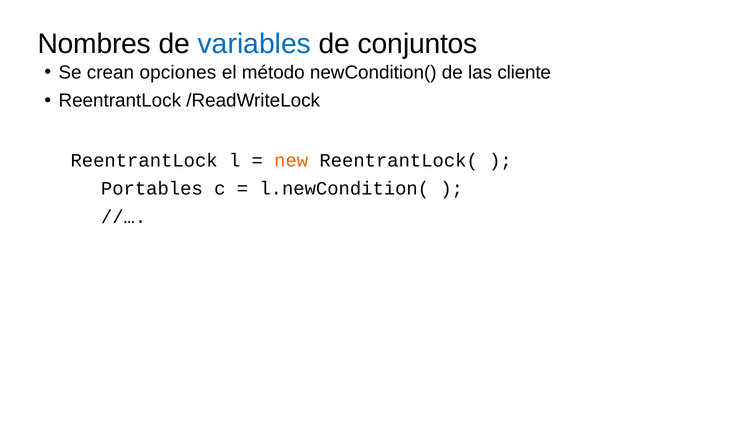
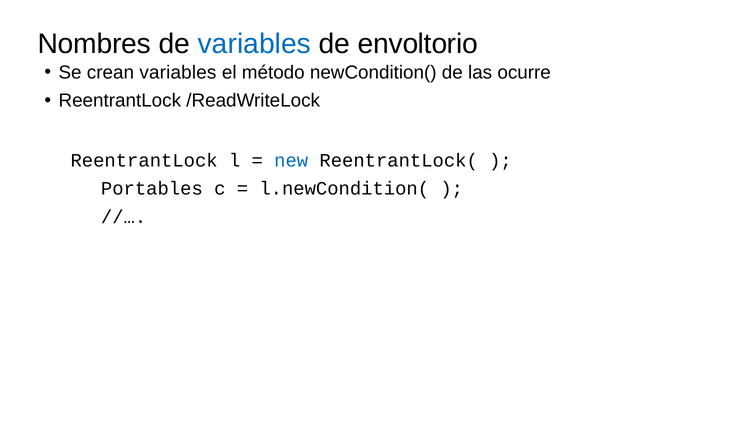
conjuntos: conjuntos -> envoltorio
crean opciones: opciones -> variables
cliente: cliente -> ocurre
new colour: orange -> blue
